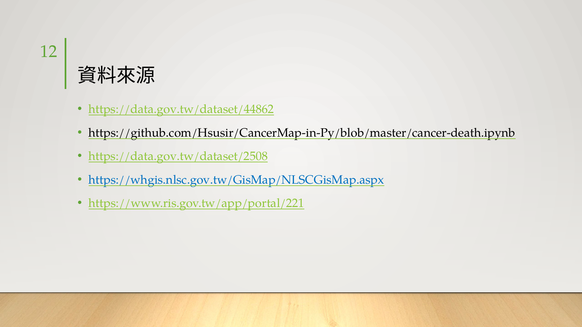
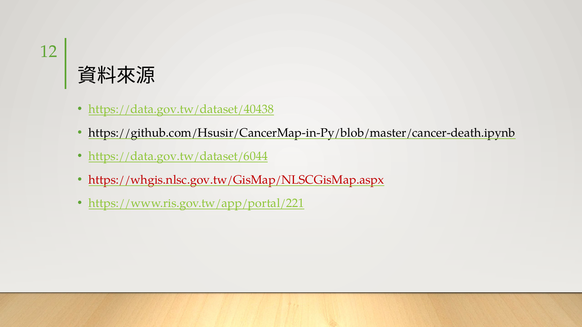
https://data.gov.tw/dataset/44862: https://data.gov.tw/dataset/44862 -> https://data.gov.tw/dataset/40438
https://data.gov.tw/dataset/2508: https://data.gov.tw/dataset/2508 -> https://data.gov.tw/dataset/6044
https://whgis.nlsc.gov.tw/GisMap/NLSCGisMap.aspx colour: blue -> red
